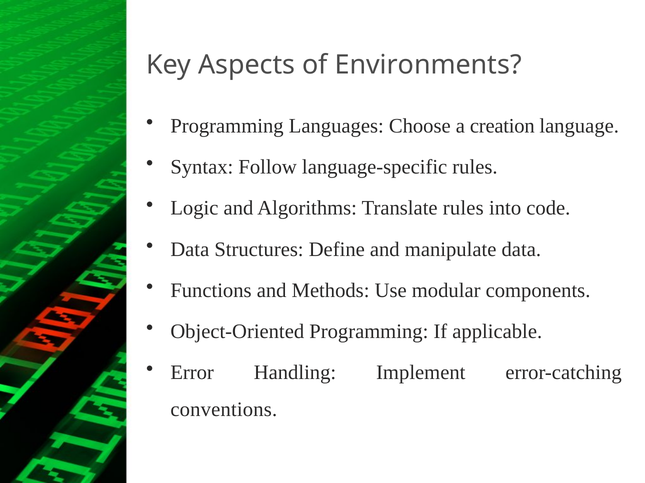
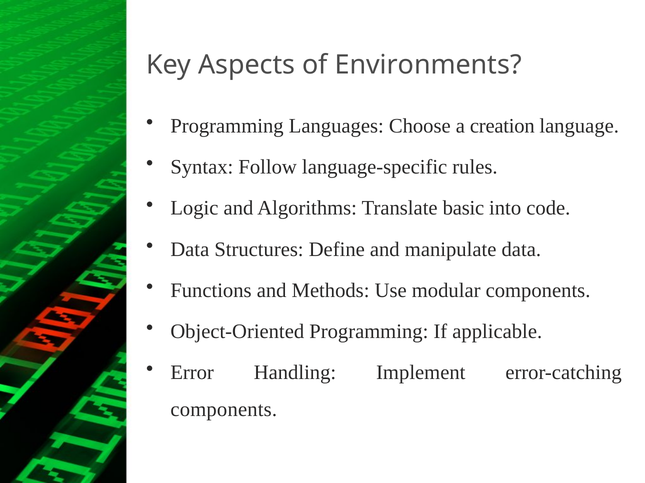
Translate rules: rules -> basic
conventions at (224, 410): conventions -> components
